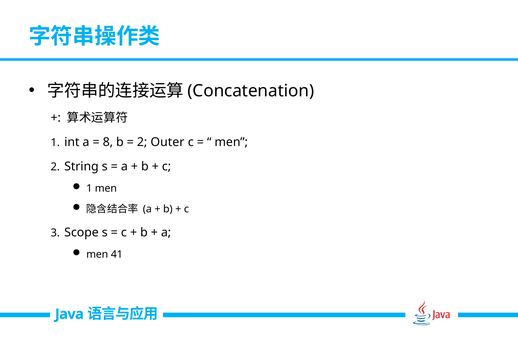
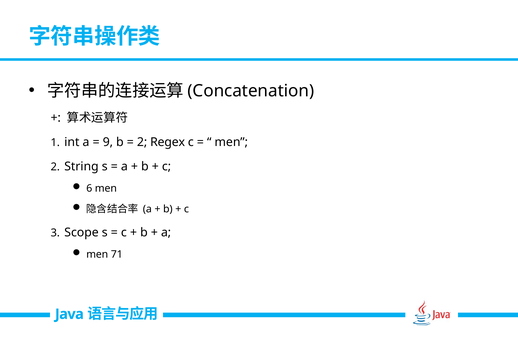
8: 8 -> 9
Outer: Outer -> Regex
1 at (89, 188): 1 -> 6
41: 41 -> 71
